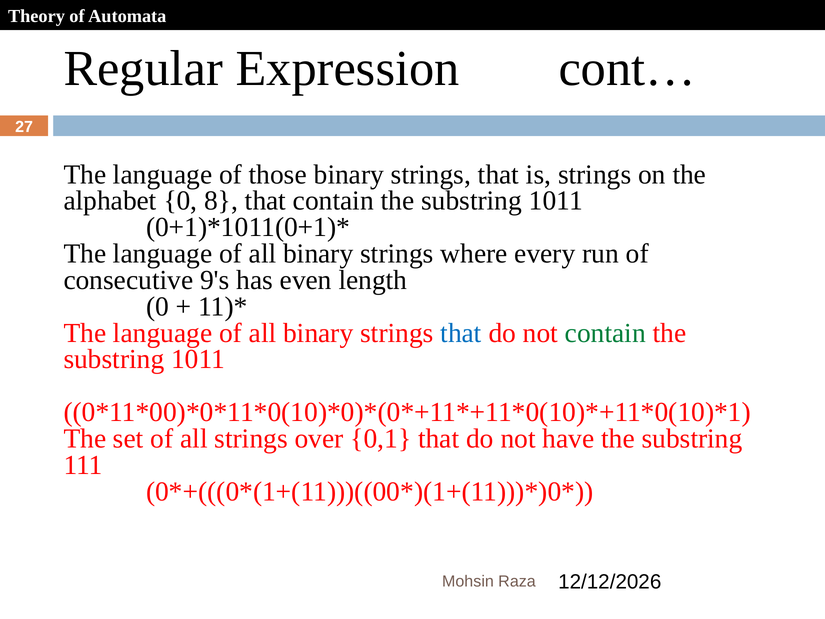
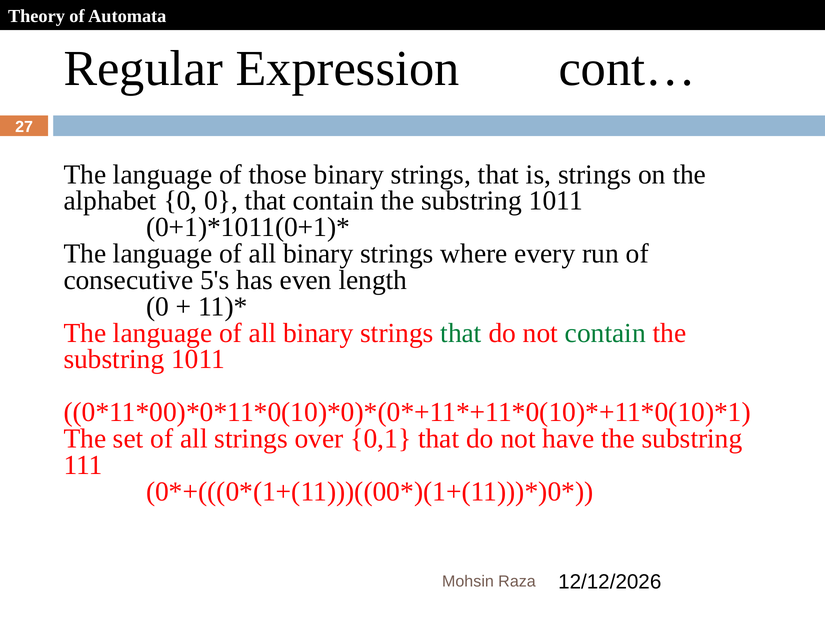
0 8: 8 -> 0
9's: 9's -> 5's
that at (461, 333) colour: blue -> green
